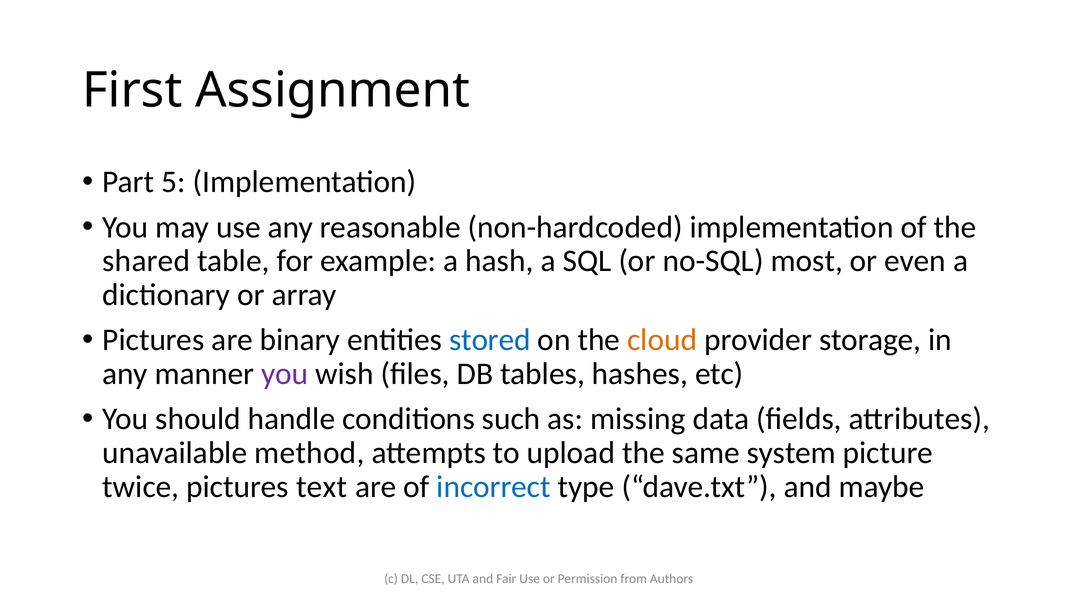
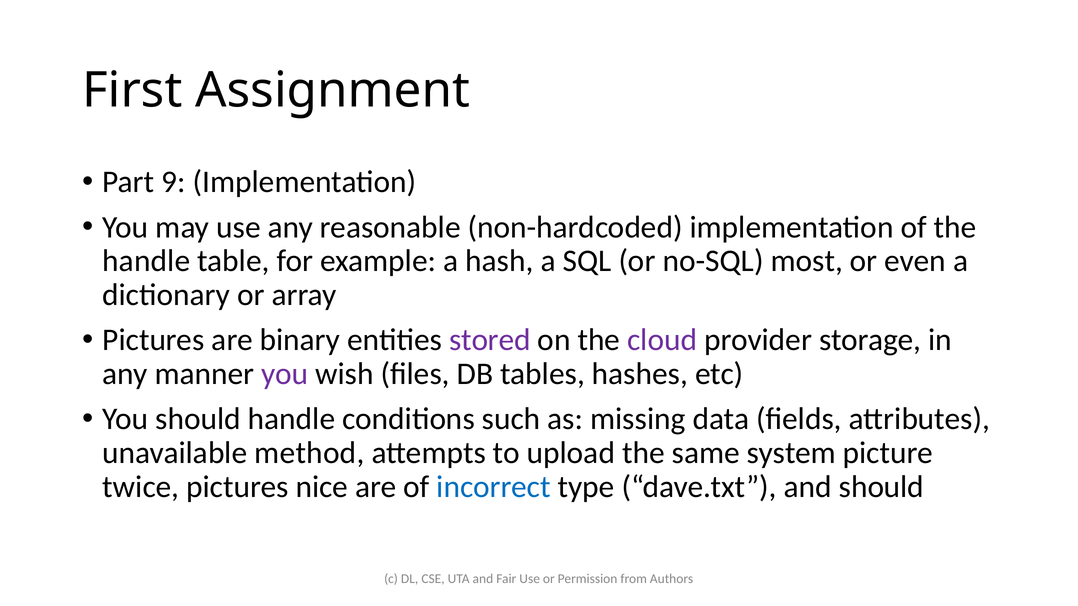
5: 5 -> 9
shared at (146, 261): shared -> handle
stored colour: blue -> purple
cloud colour: orange -> purple
text: text -> nice
and maybe: maybe -> should
